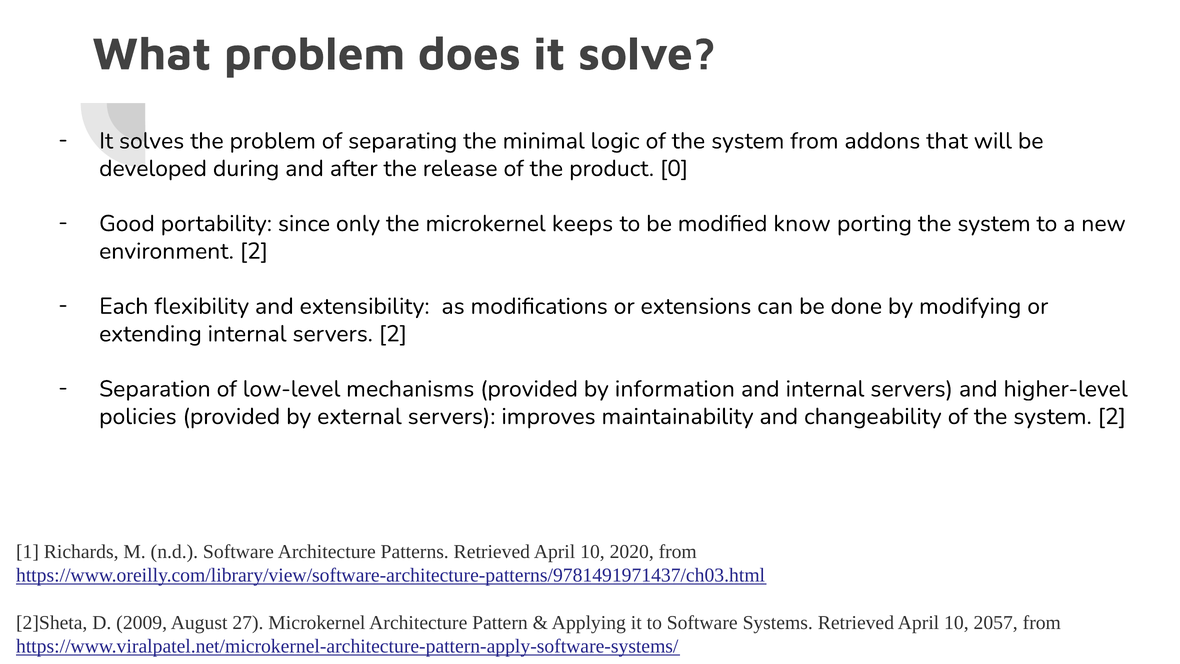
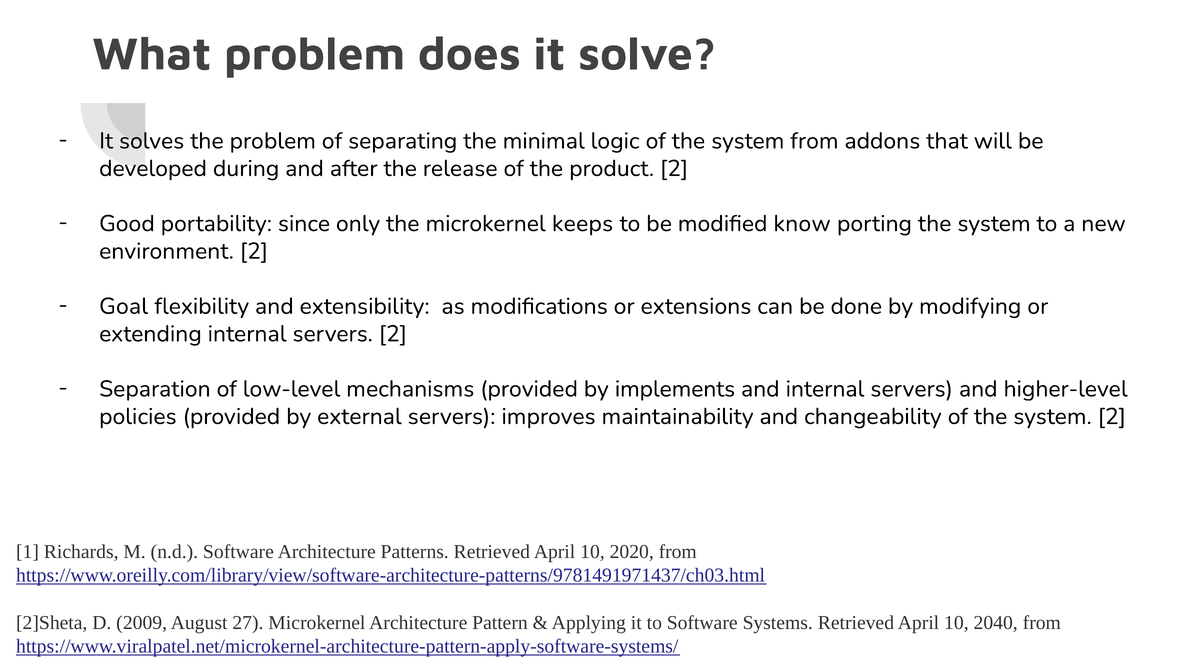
product 0: 0 -> 2
Each: Each -> Goal
information: information -> implements
2057: 2057 -> 2040
